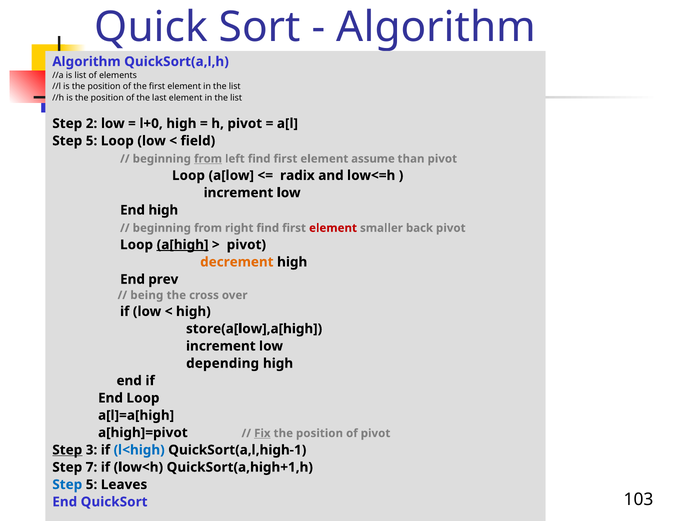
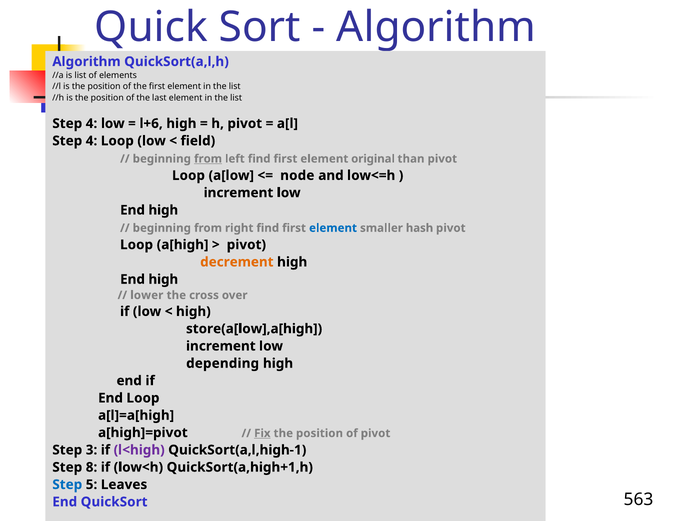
2 at (92, 124): 2 -> 4
l+0: l+0 -> l+6
5 at (92, 141): 5 -> 4
assume: assume -> original
radix: radix -> node
element at (333, 228) colour: red -> blue
back: back -> hash
a[high underline: present -> none
prev at (163, 279): prev -> high
being: being -> lower
Step at (67, 450) underline: present -> none
l<high colour: blue -> purple
7: 7 -> 8
103: 103 -> 563
